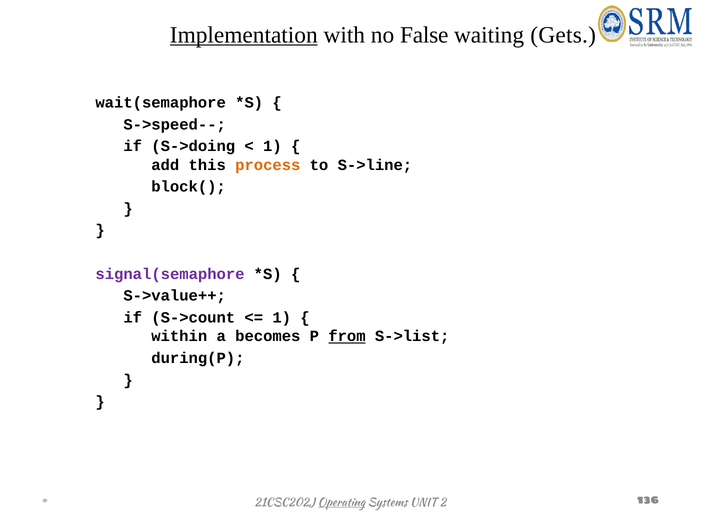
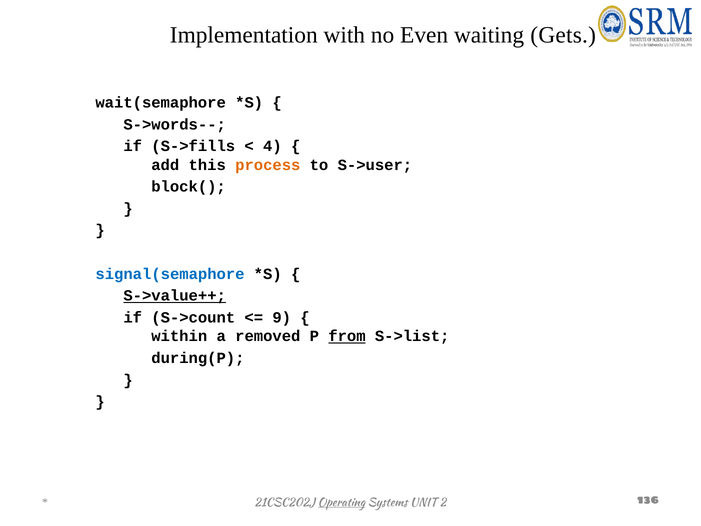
Implementation underline: present -> none
False: False -> Even
S->speed--: S->speed-- -> S->words--
S->doing: S->doing -> S->fills
1 at (272, 146): 1 -> 4
S->line: S->line -> S->user
signal(semaphore colour: purple -> blue
S->value++ underline: none -> present
1 at (282, 317): 1 -> 9
becomes: becomes -> removed
